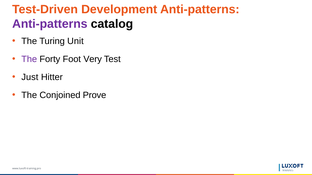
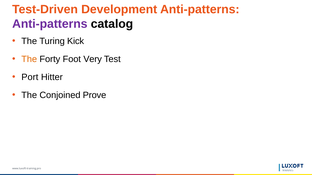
Unit: Unit -> Kick
The at (29, 59) colour: purple -> orange
Just: Just -> Port
